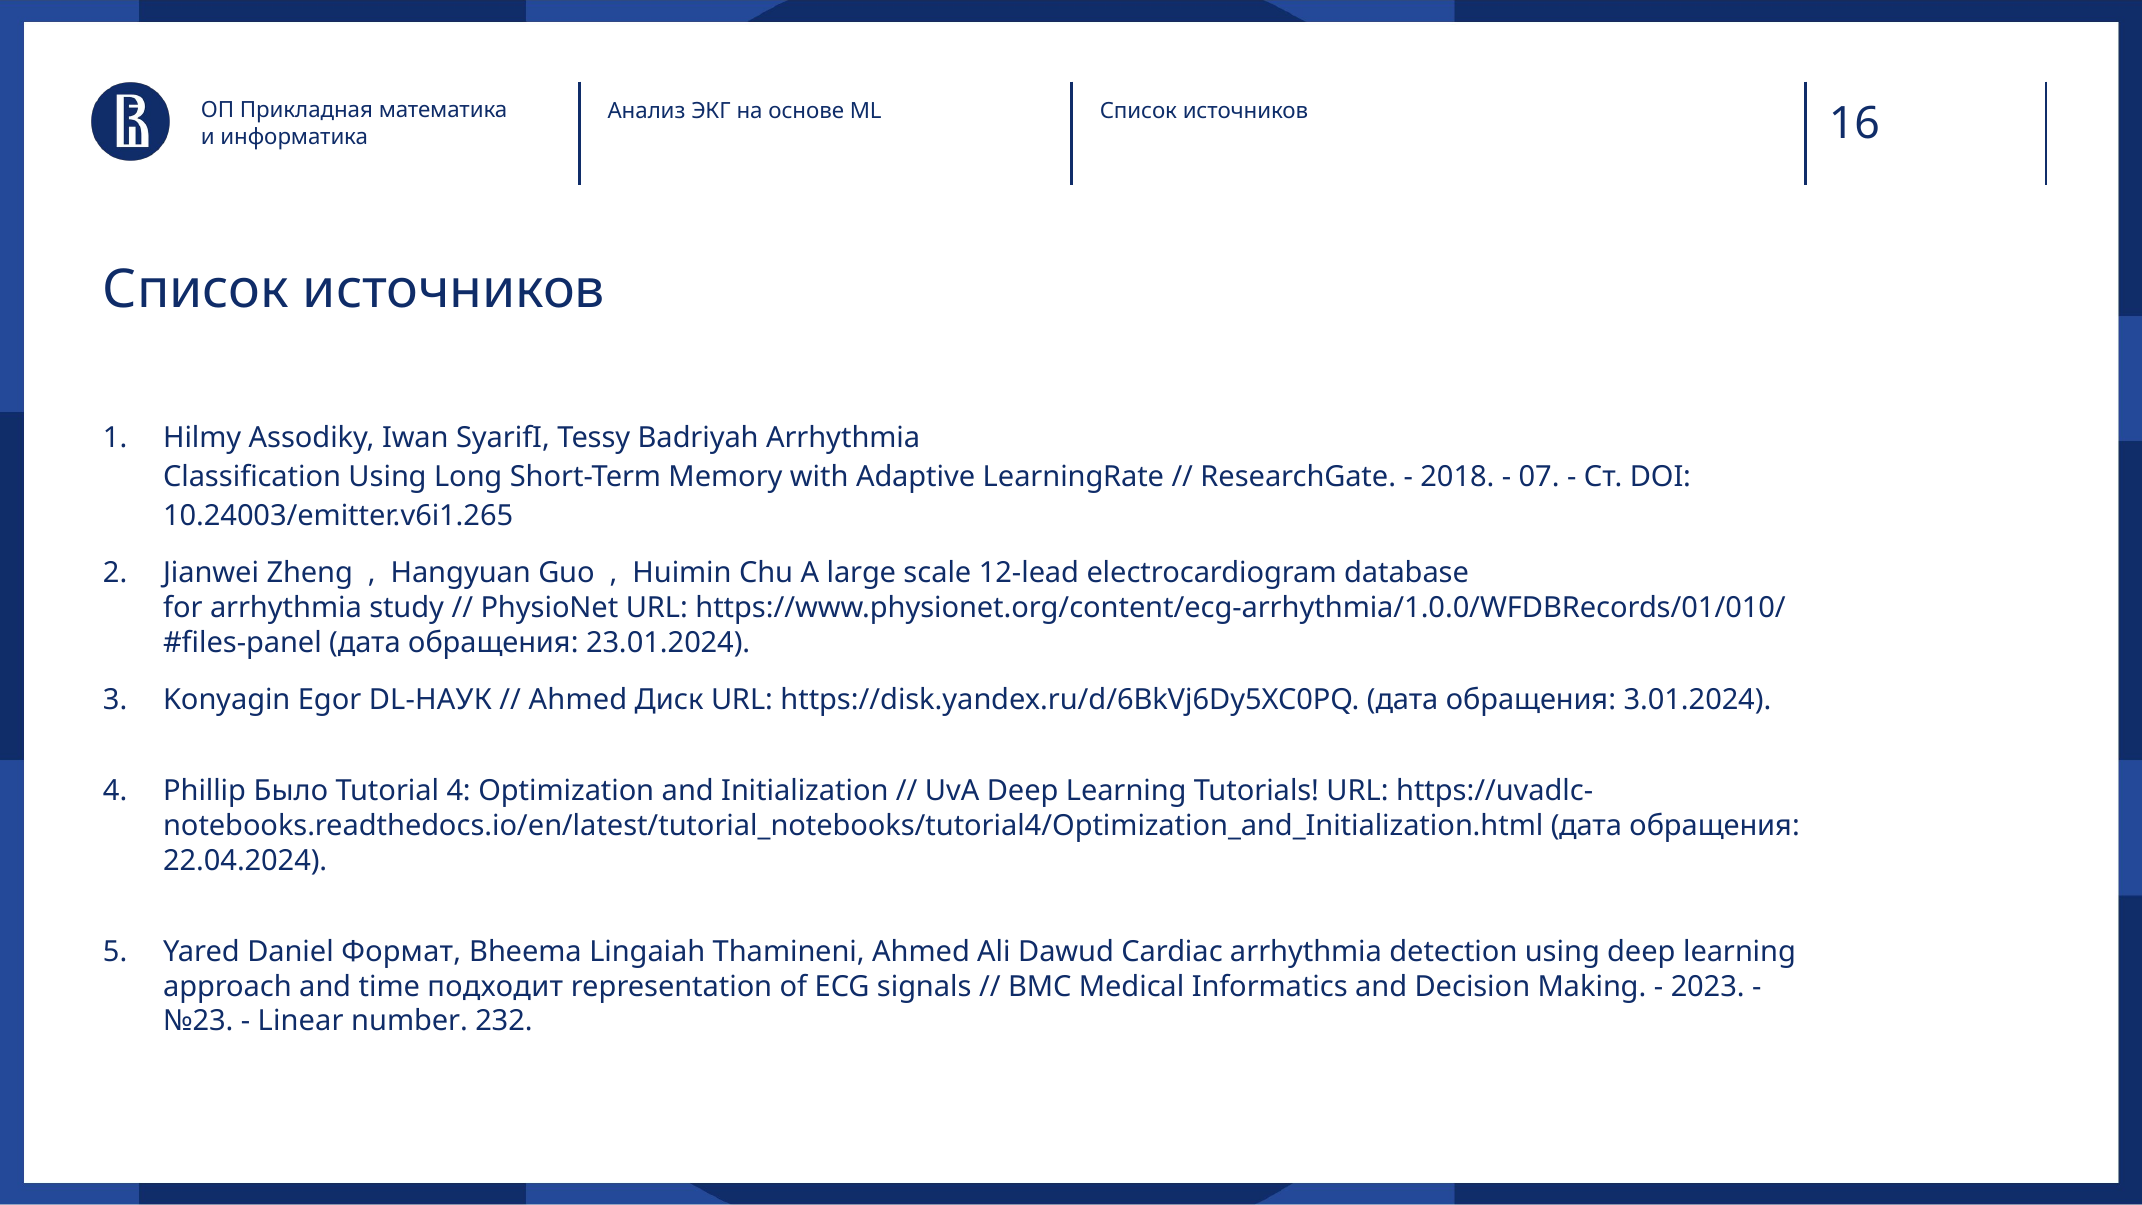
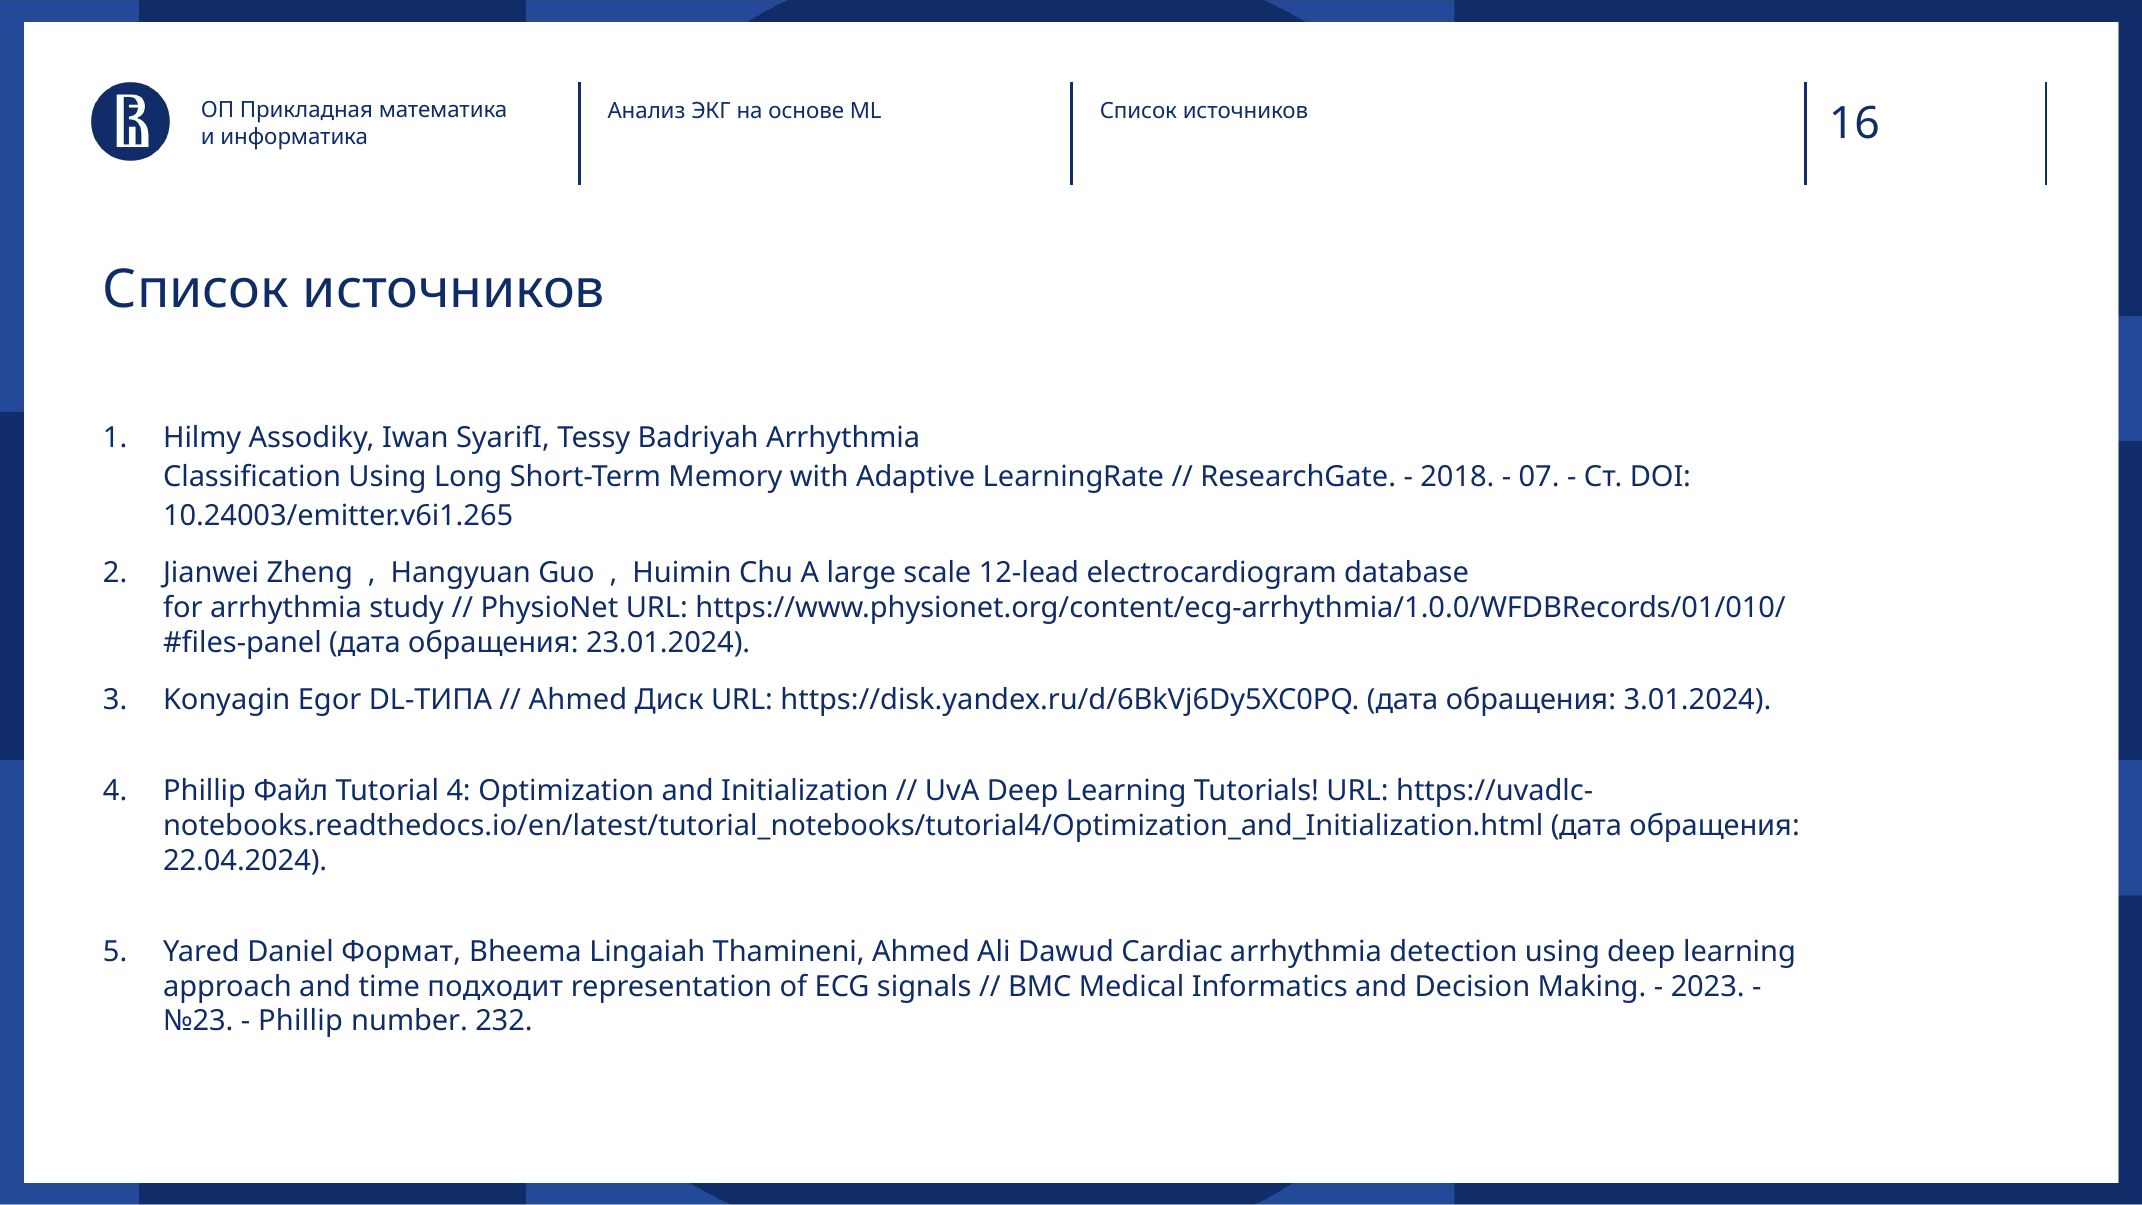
DL-НАУК: DL-НАУК -> DL-ТИПА
Было: Было -> Файл
Linear at (301, 1021): Linear -> Phillip
